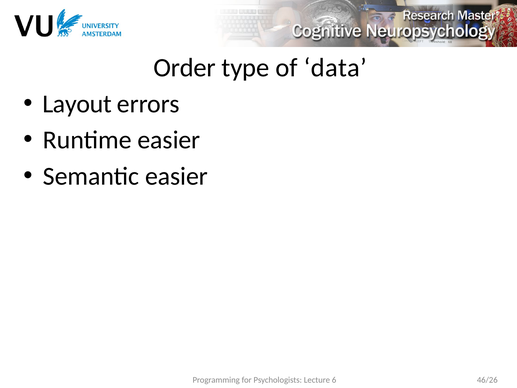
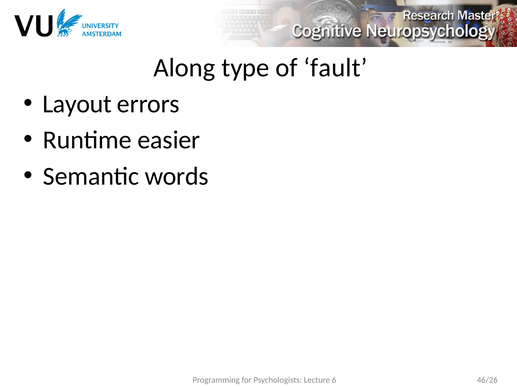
Order: Order -> Along
data: data -> fault
Semantic easier: easier -> words
